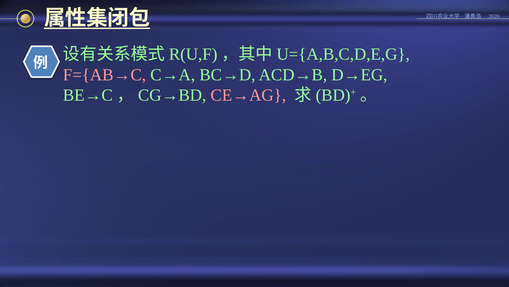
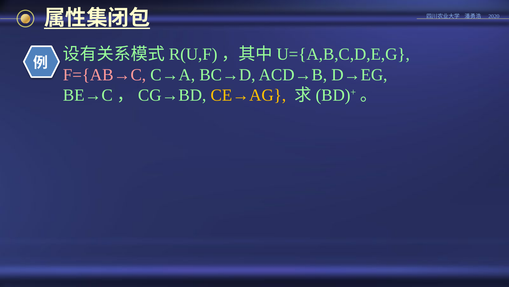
CE→AG colour: pink -> yellow
